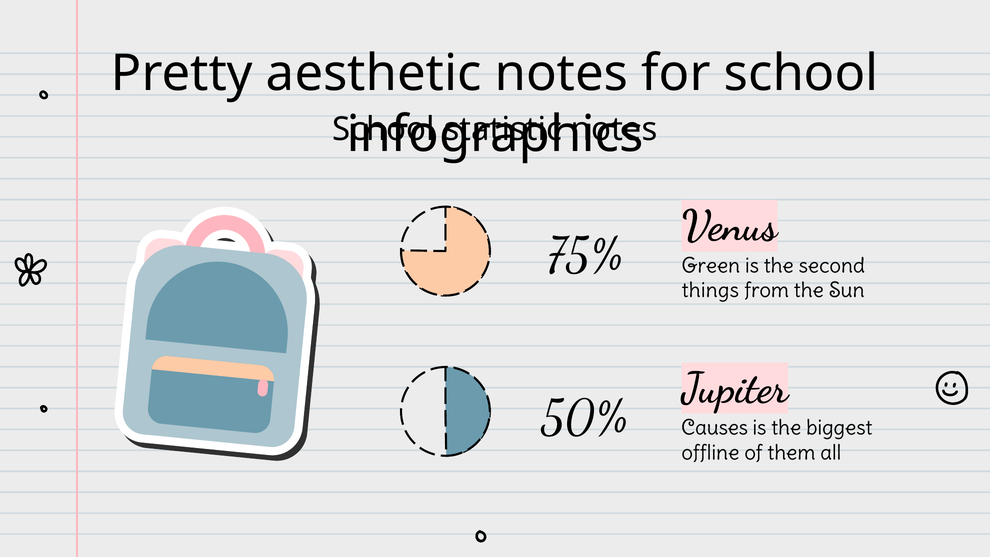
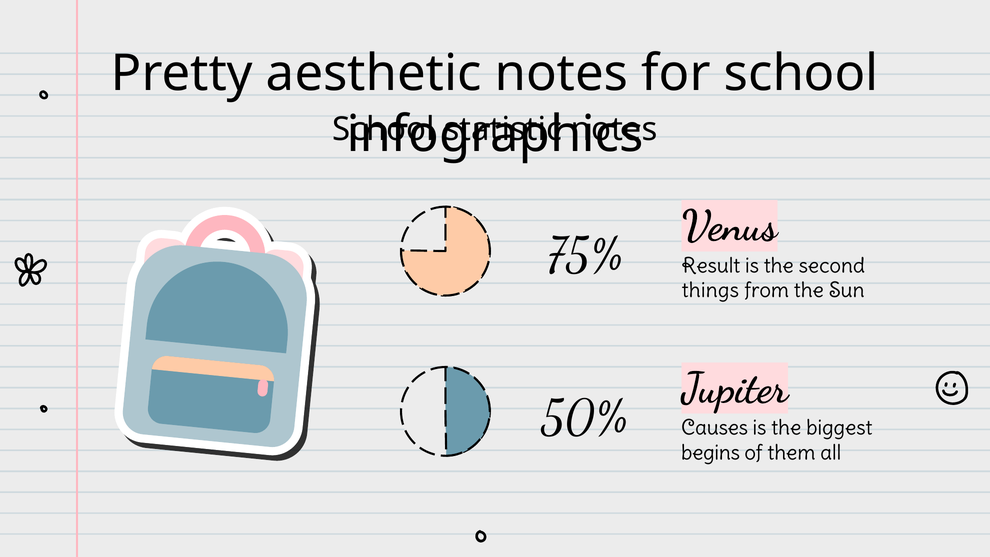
Green: Green -> Result
offline: offline -> begins
